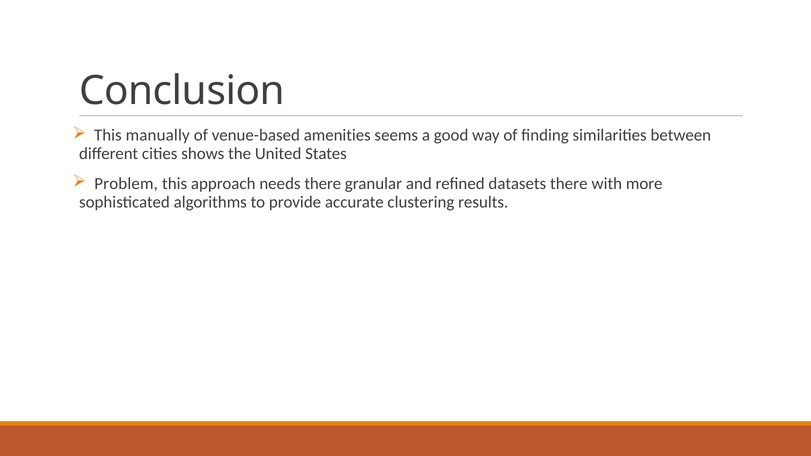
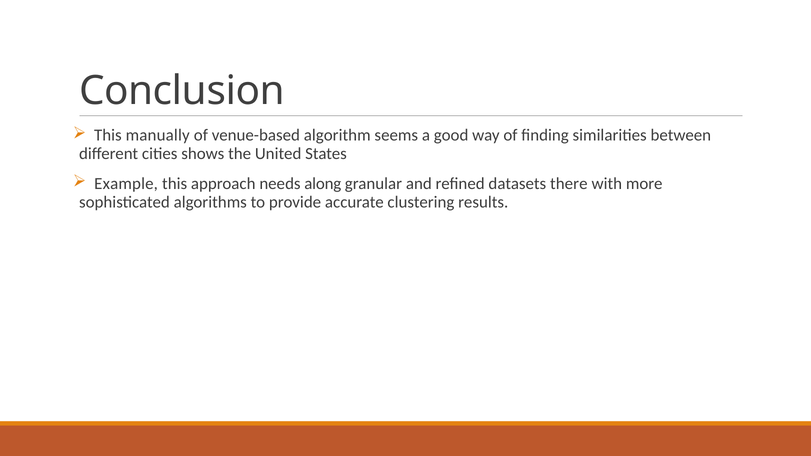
amenities: amenities -> algorithm
Problem: Problem -> Example
needs there: there -> along
